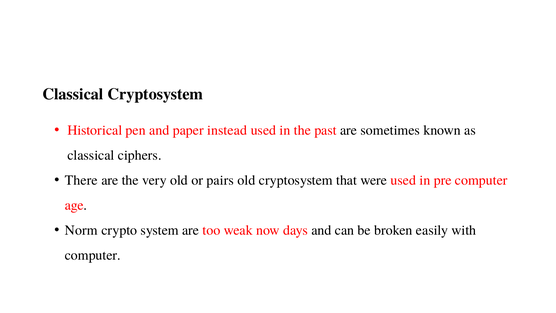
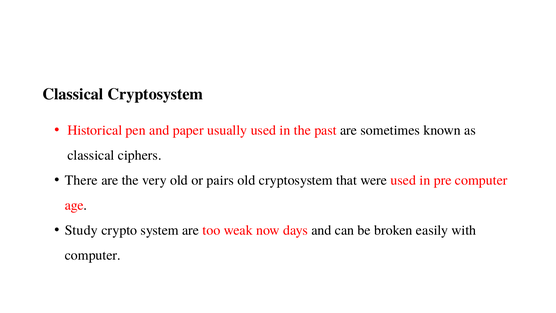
instead: instead -> usually
Norm: Norm -> Study
